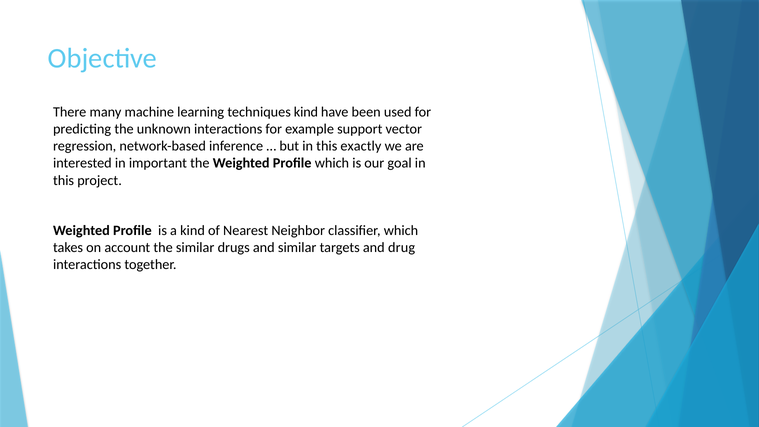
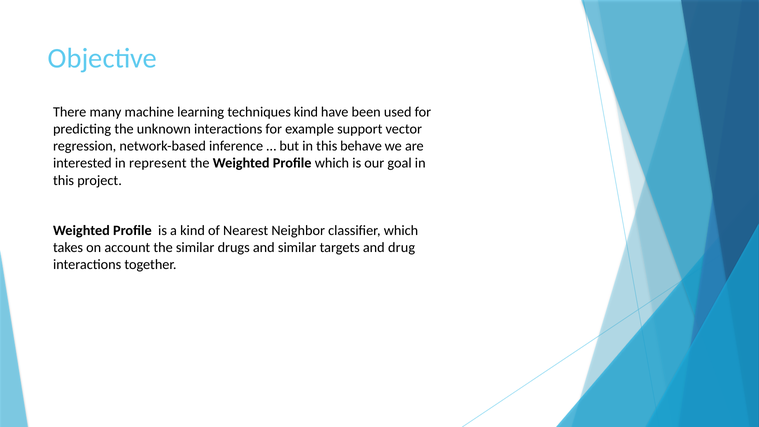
exactly: exactly -> behave
important: important -> represent
